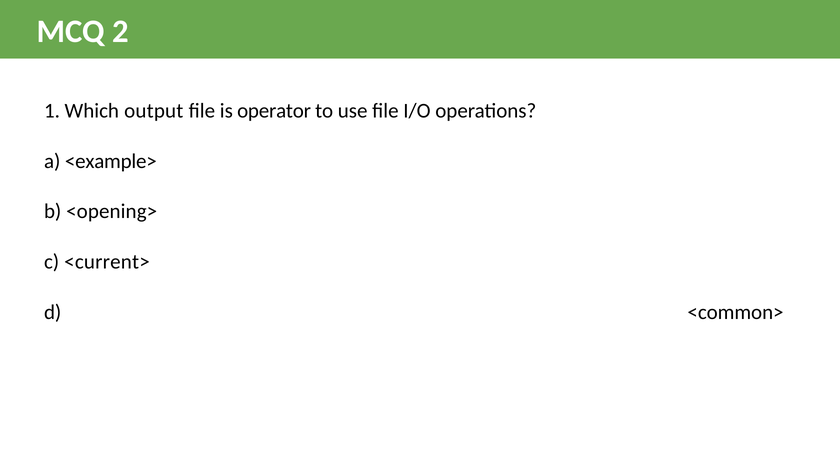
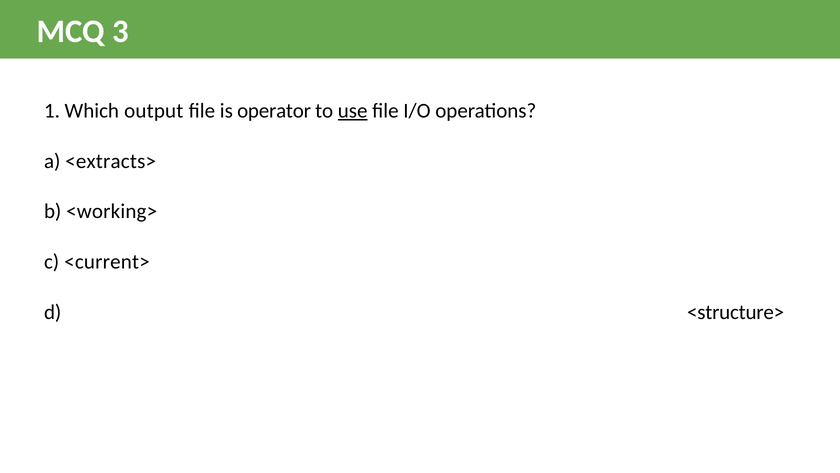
2: 2 -> 3
use underline: none -> present
<example>: <example> -> <extracts>
<opening>: <opening> -> <working>
<common>: <common> -> <structure>
